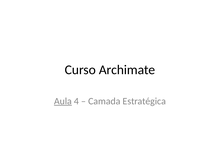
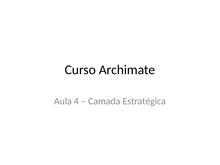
Aula underline: present -> none
